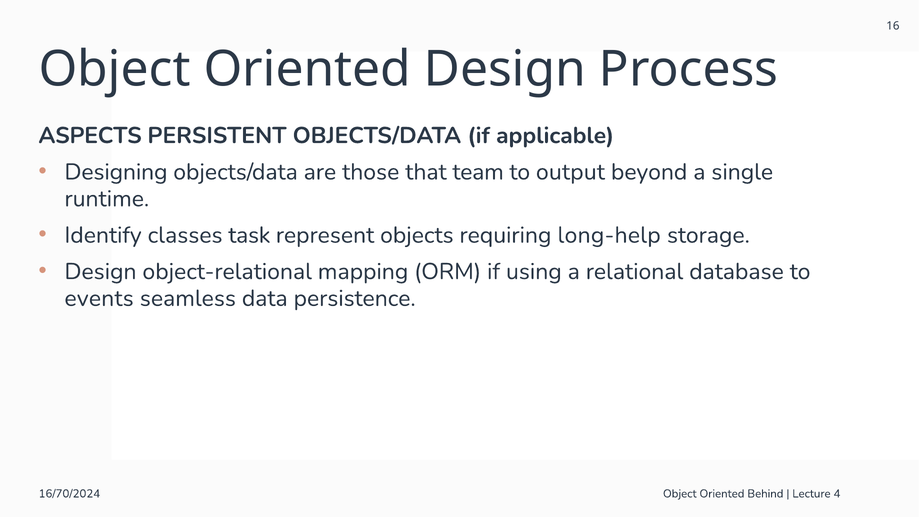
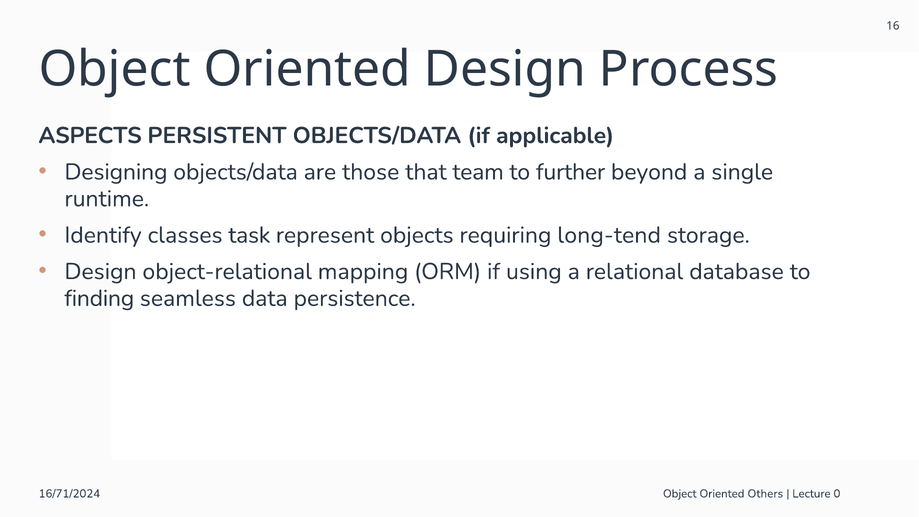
output: output -> further
long-help: long-help -> long-tend
events: events -> finding
16/70/2024: 16/70/2024 -> 16/71/2024
Behind: Behind -> Others
4: 4 -> 0
